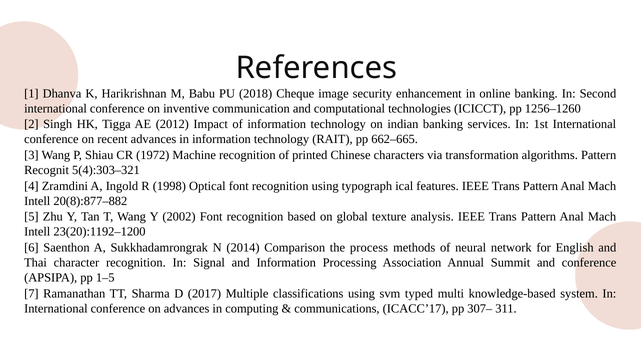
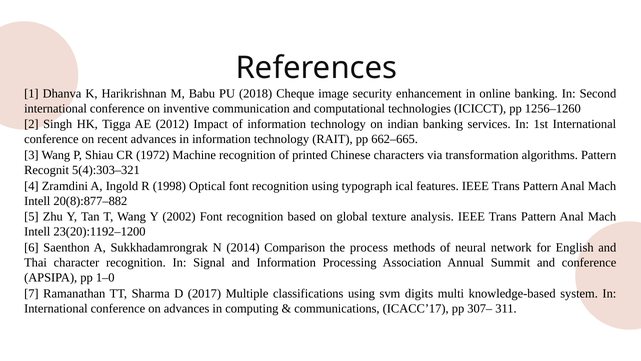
1–5: 1–5 -> 1–0
typed: typed -> digits
